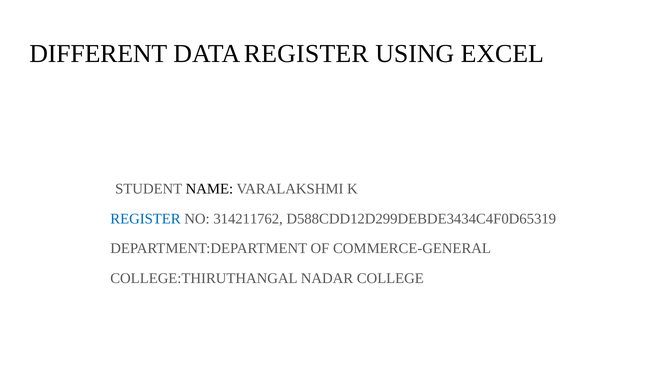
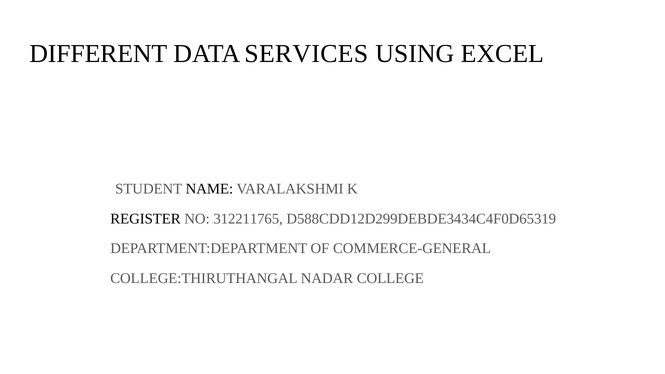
DATA REGISTER: REGISTER -> SERVICES
REGISTER at (146, 219) colour: blue -> black
314211762: 314211762 -> 312211765
